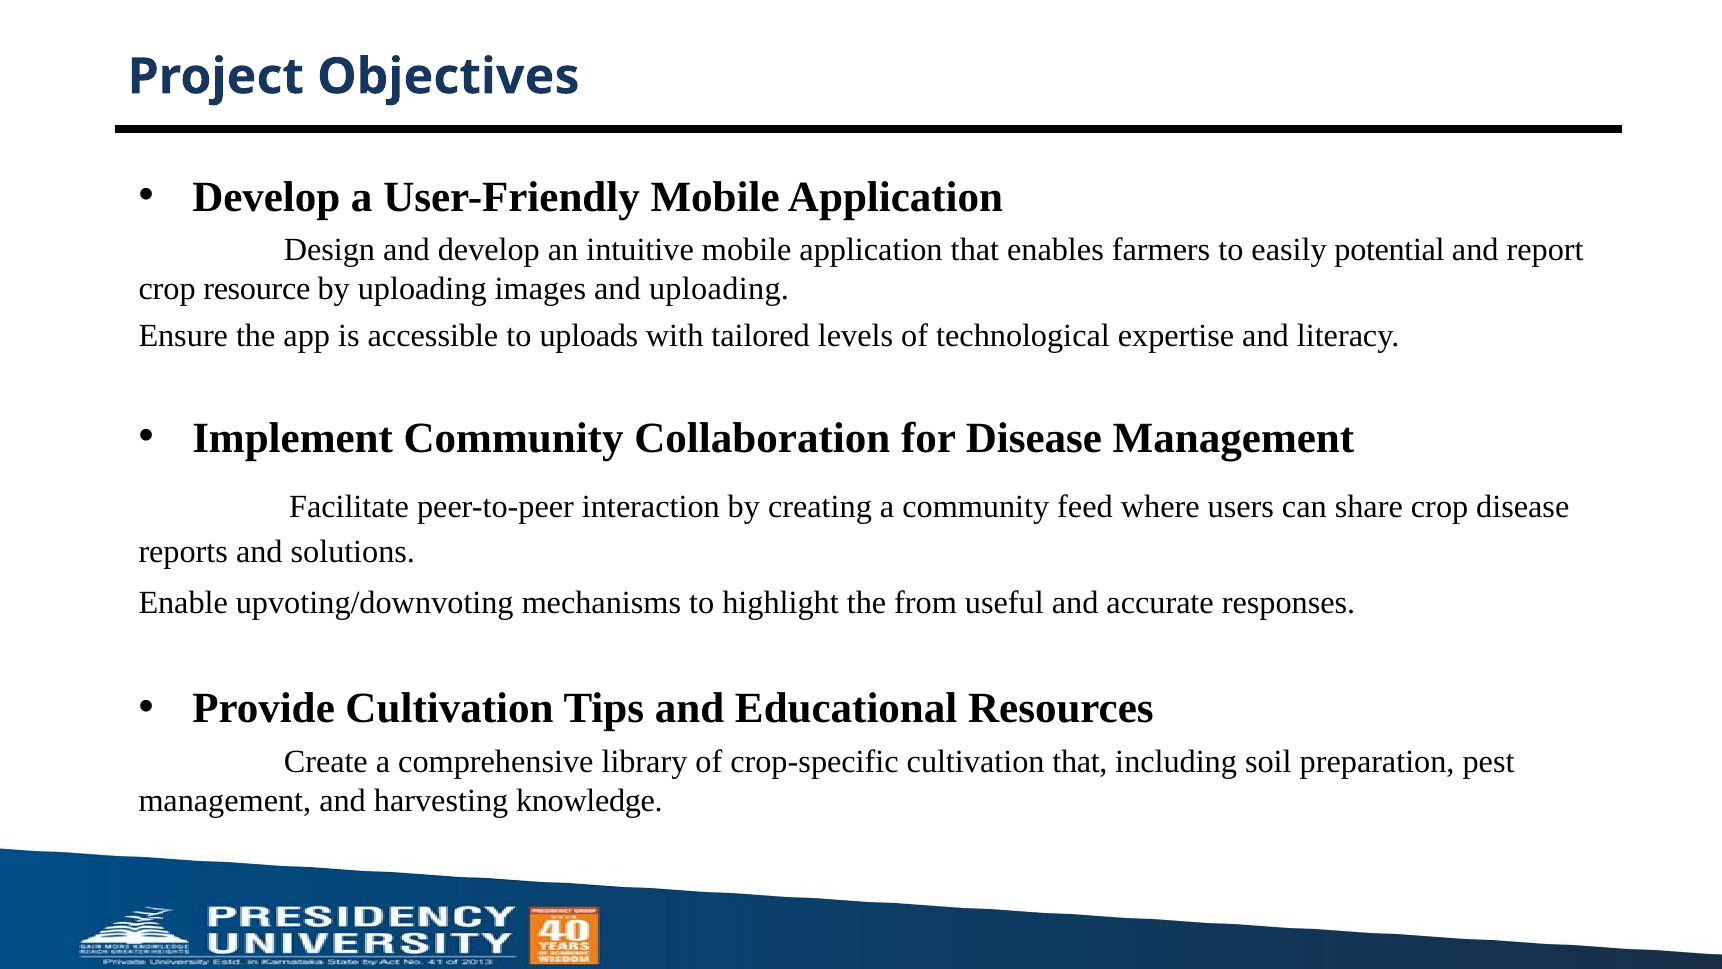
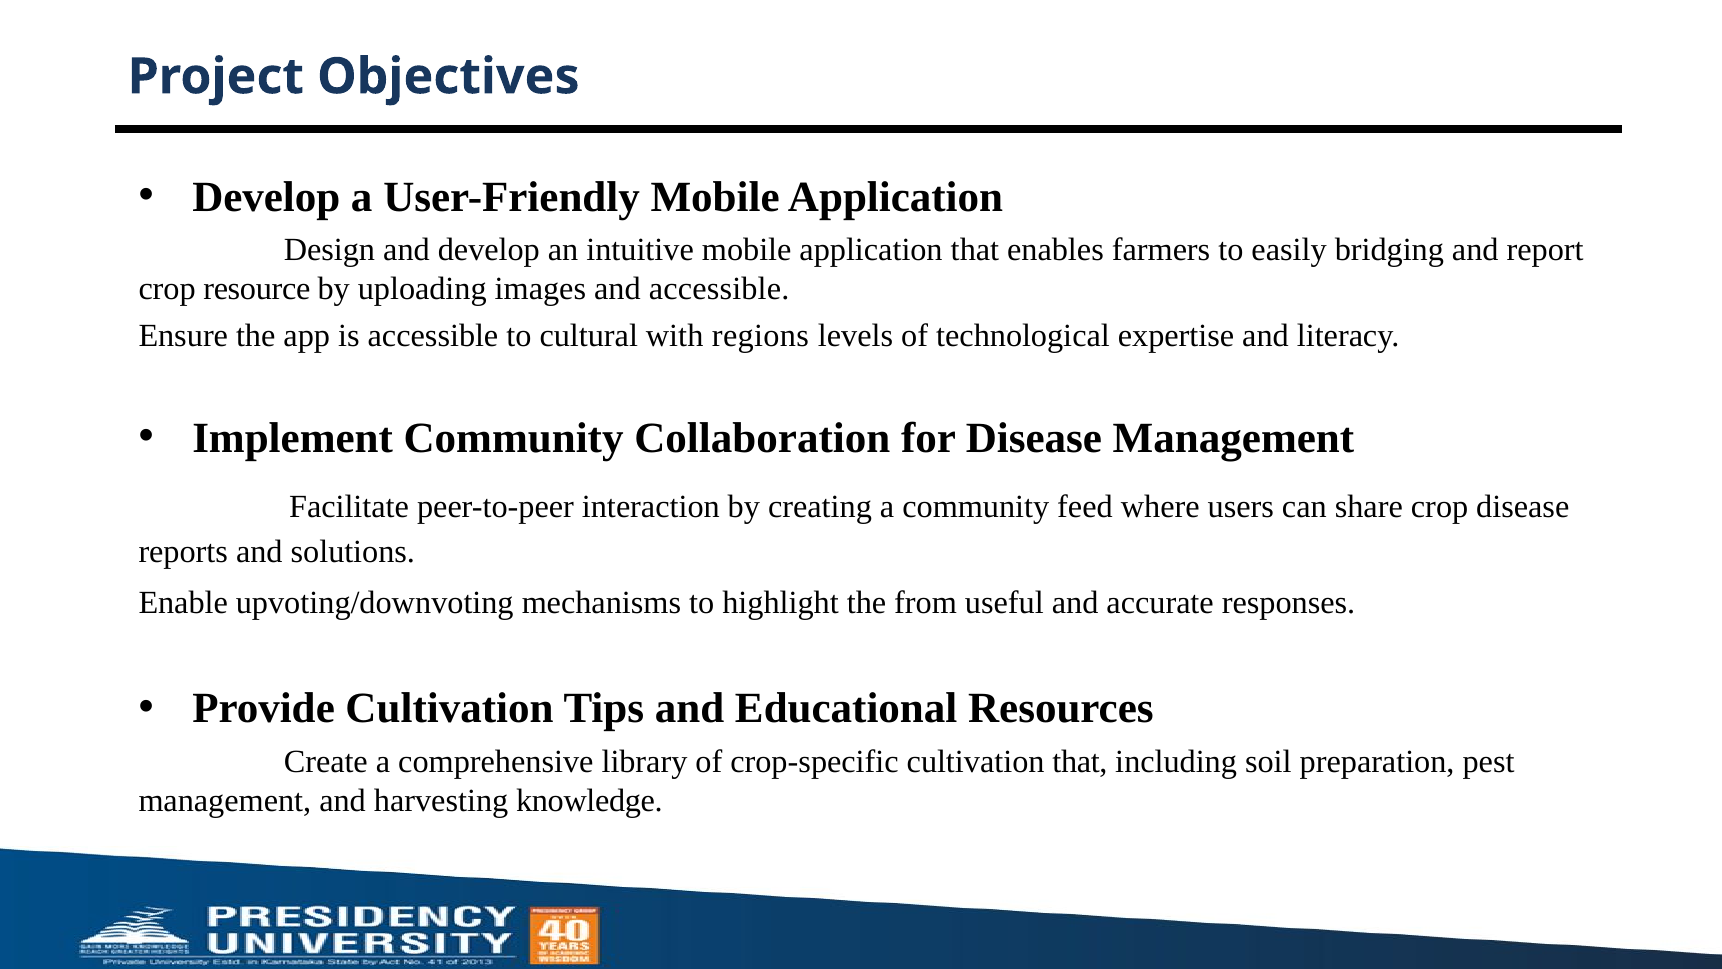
potential: potential -> bridging
and uploading: uploading -> accessible
uploads: uploads -> cultural
tailored: tailored -> regions
